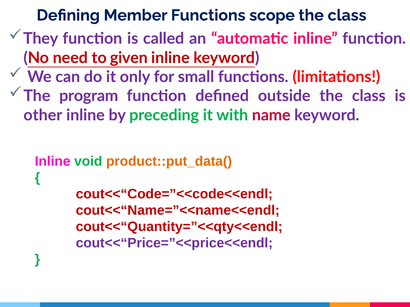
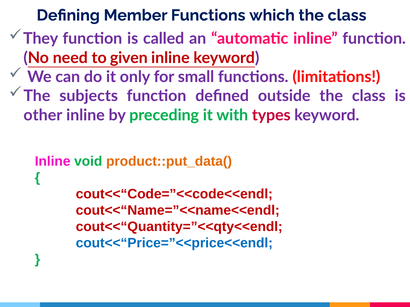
scope: scope -> which
program: program -> subjects
name: name -> types
cout<<“Price=”<<price<<endl colour: purple -> blue
